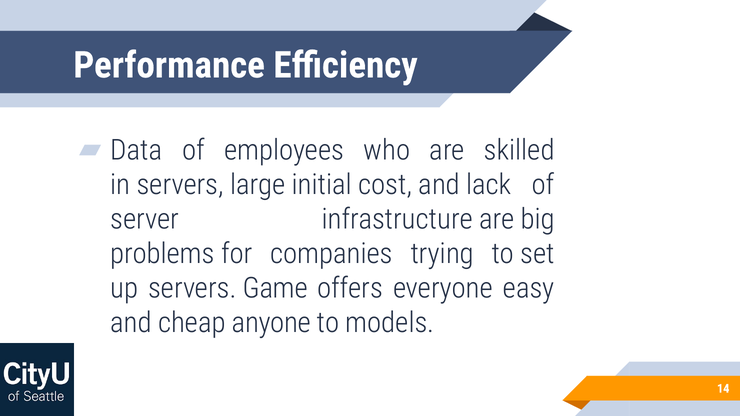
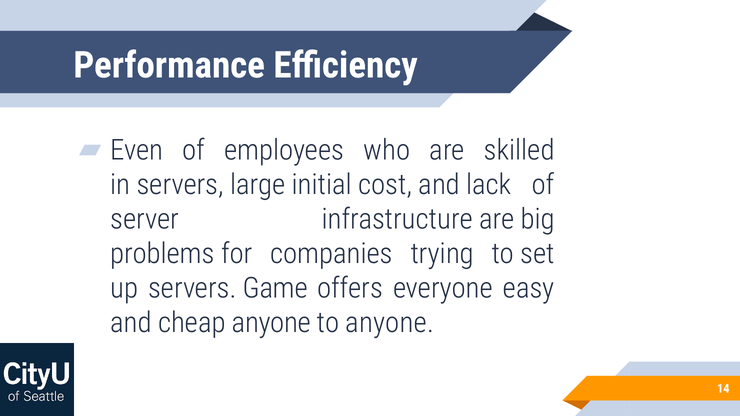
Data: Data -> Even
to models: models -> anyone
